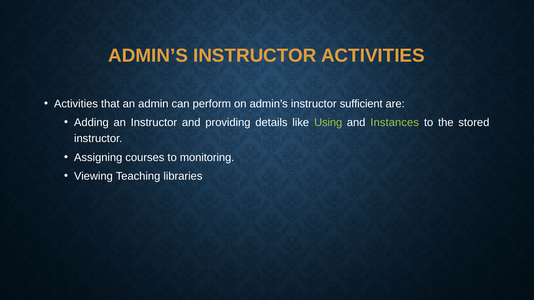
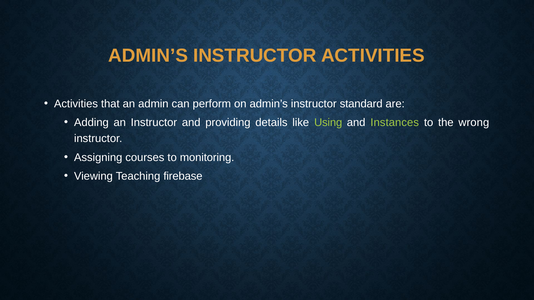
sufficient: sufficient -> standard
stored: stored -> wrong
libraries: libraries -> firebase
